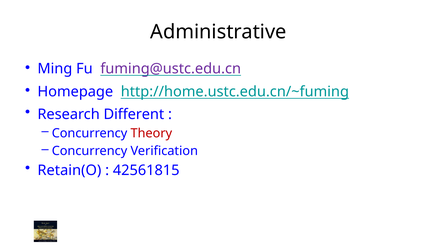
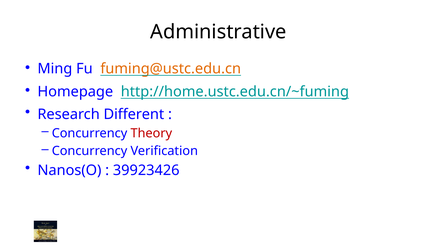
fuming@ustc.edu.cn colour: purple -> orange
Retain(O: Retain(O -> Nanos(O
42561815: 42561815 -> 39923426
